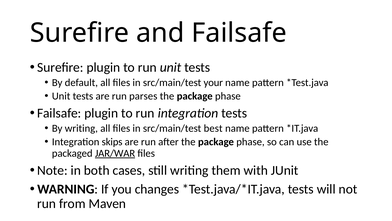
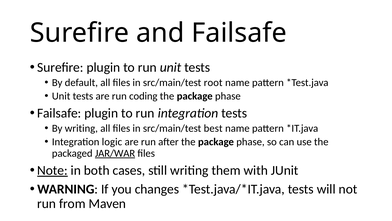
your: your -> root
parses: parses -> coding
skips: skips -> logic
Note underline: none -> present
